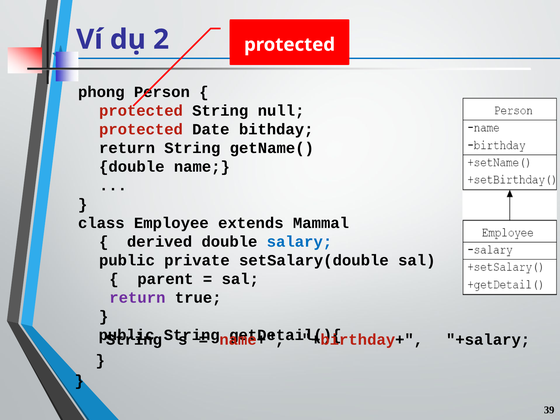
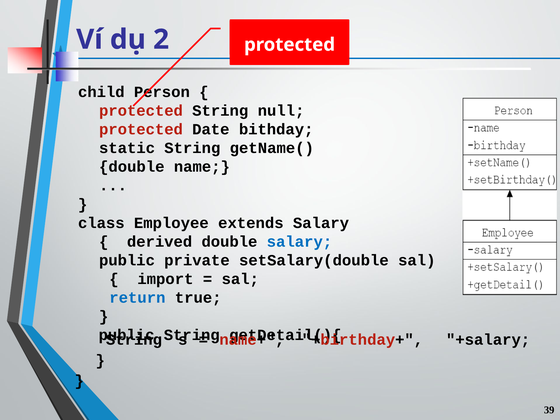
phong: phong -> child
return at (127, 148): return -> static
extends Mammal: Mammal -> Salary
parent: parent -> import
return at (137, 298) colour: purple -> blue
